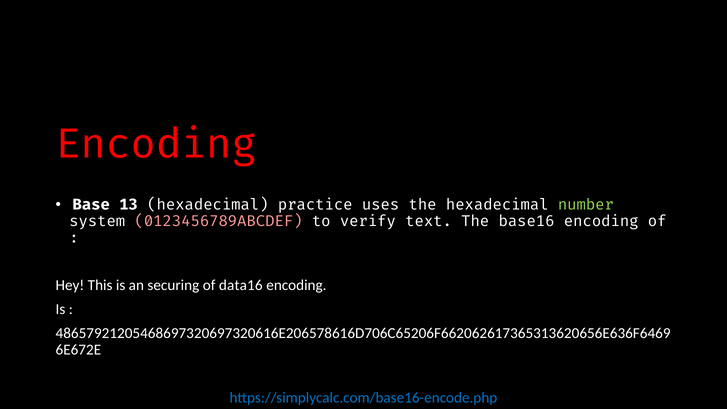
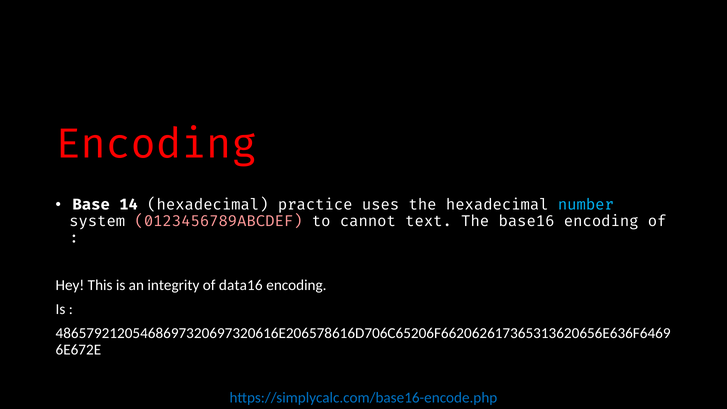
13: 13 -> 14
number colour: light green -> light blue
verify: verify -> cannot
securing: securing -> integrity
